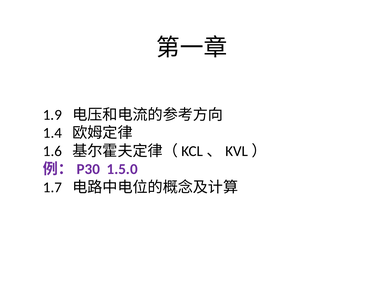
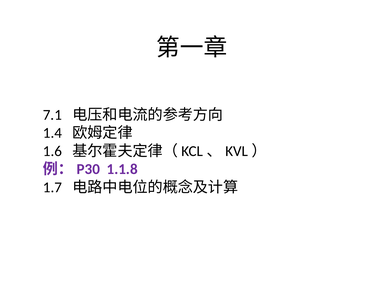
1.9: 1.9 -> 7.1
1.5.0: 1.5.0 -> 1.1.8
